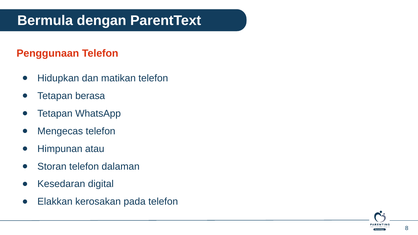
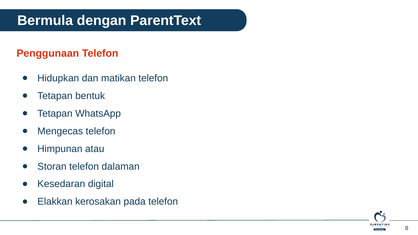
berasa: berasa -> bentuk
